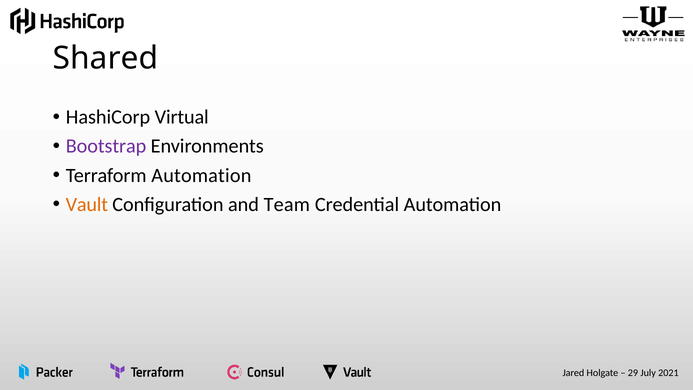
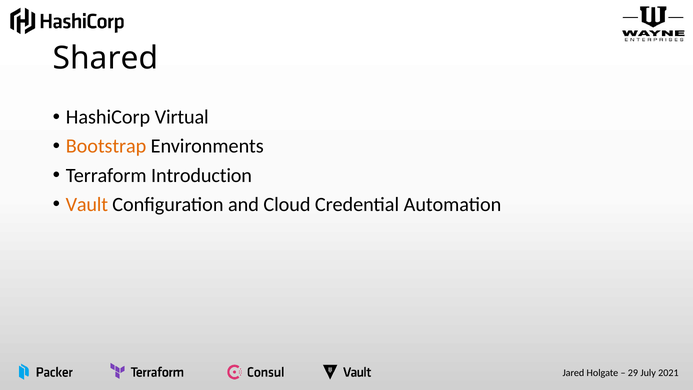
Bootstrap colour: purple -> orange
Terraform Automation: Automation -> Introduction
Team: Team -> Cloud
